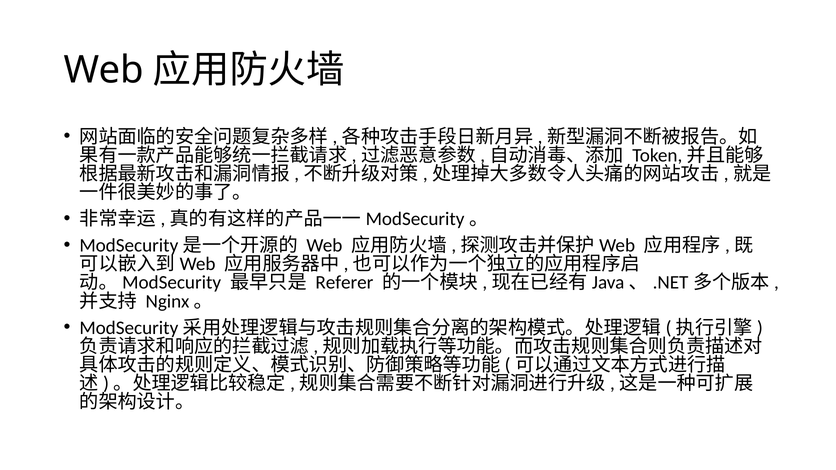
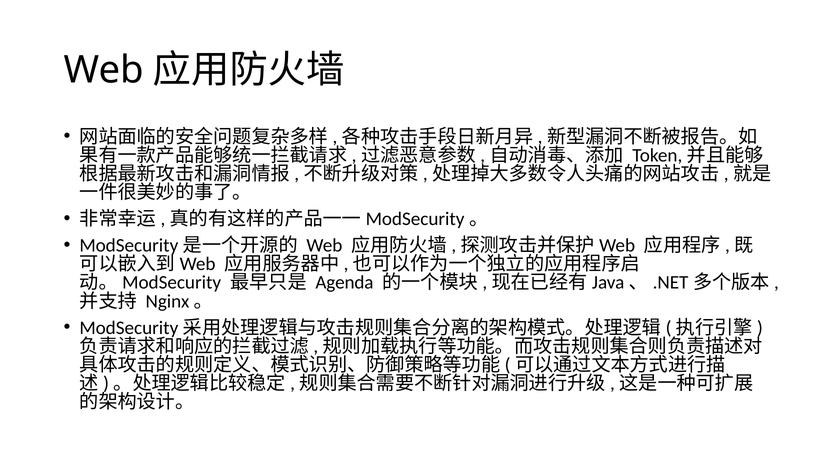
Referer: Referer -> Agenda
